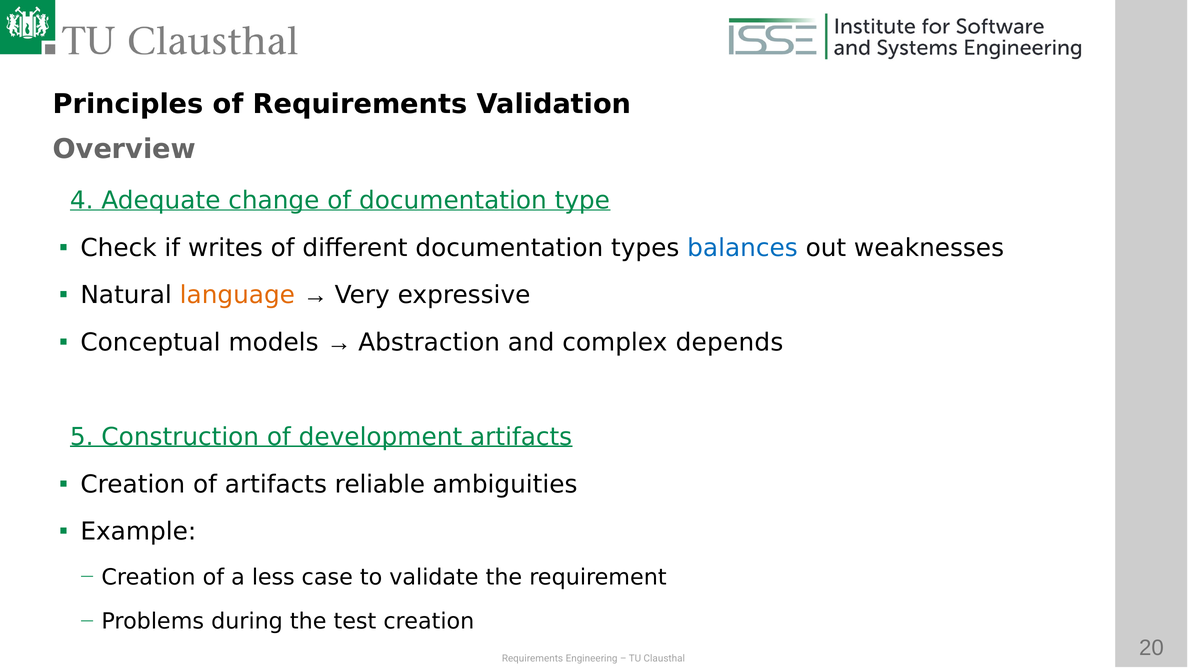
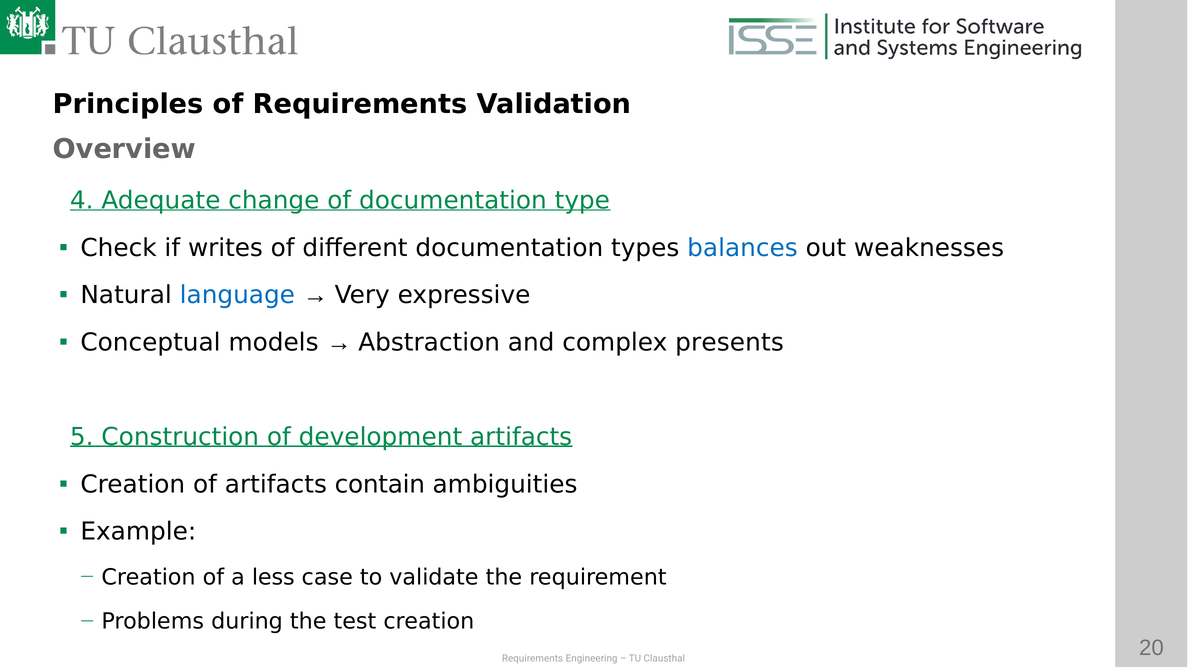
language colour: orange -> blue
depends: depends -> presents
reliable: reliable -> contain
